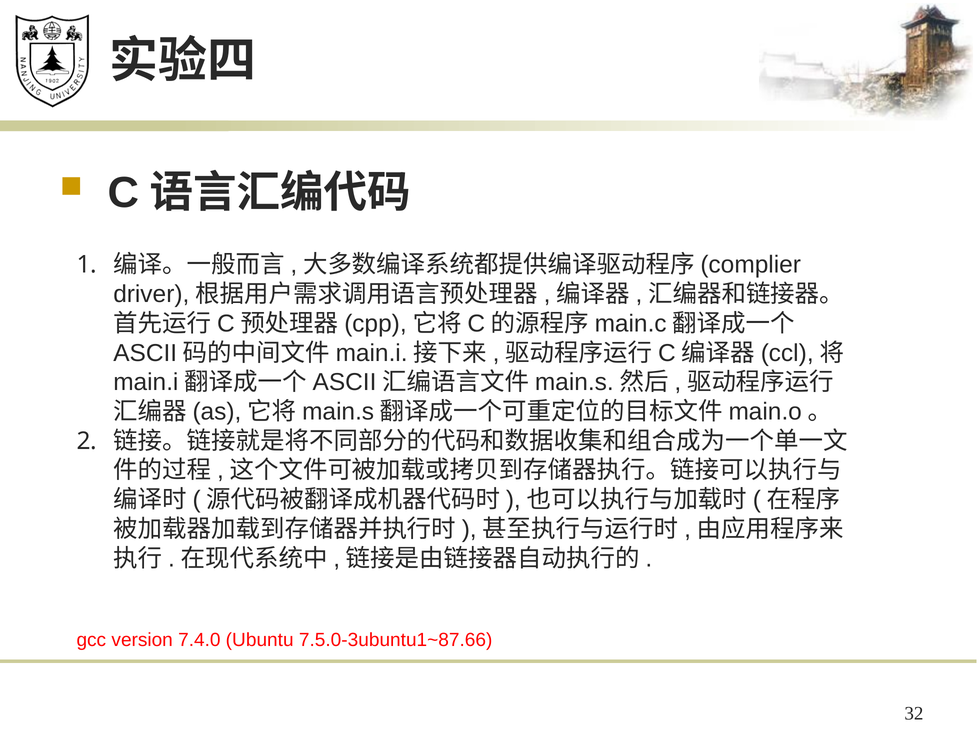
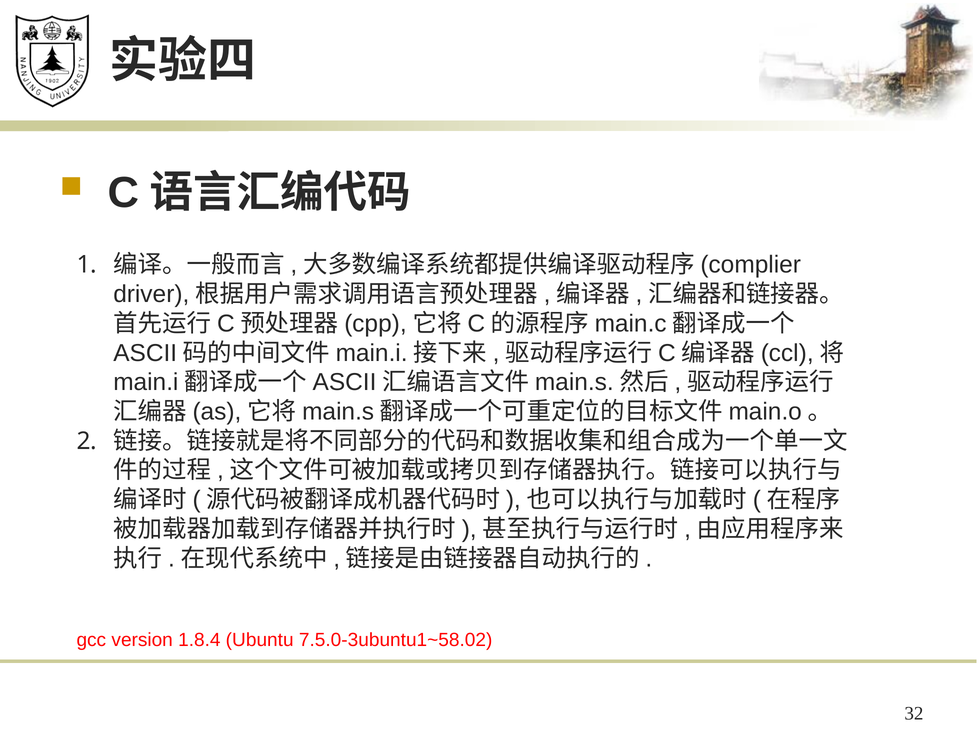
7.4.0: 7.4.0 -> 1.8.4
7.5.0-3ubuntu1~87.66: 7.5.0-3ubuntu1~87.66 -> 7.5.0-3ubuntu1~58.02
